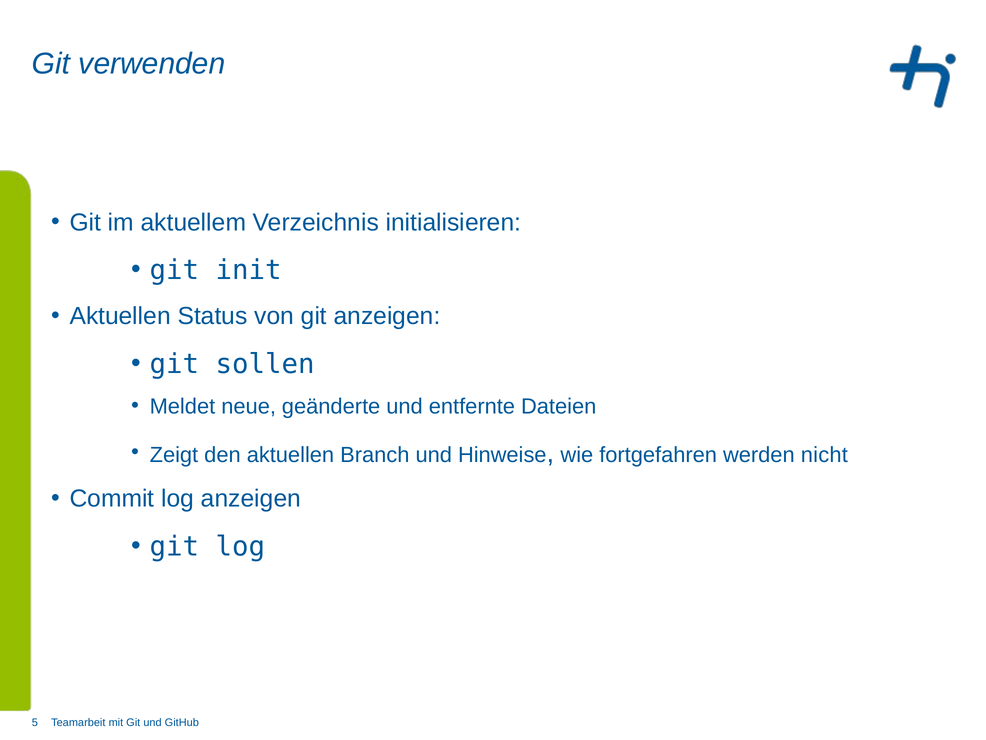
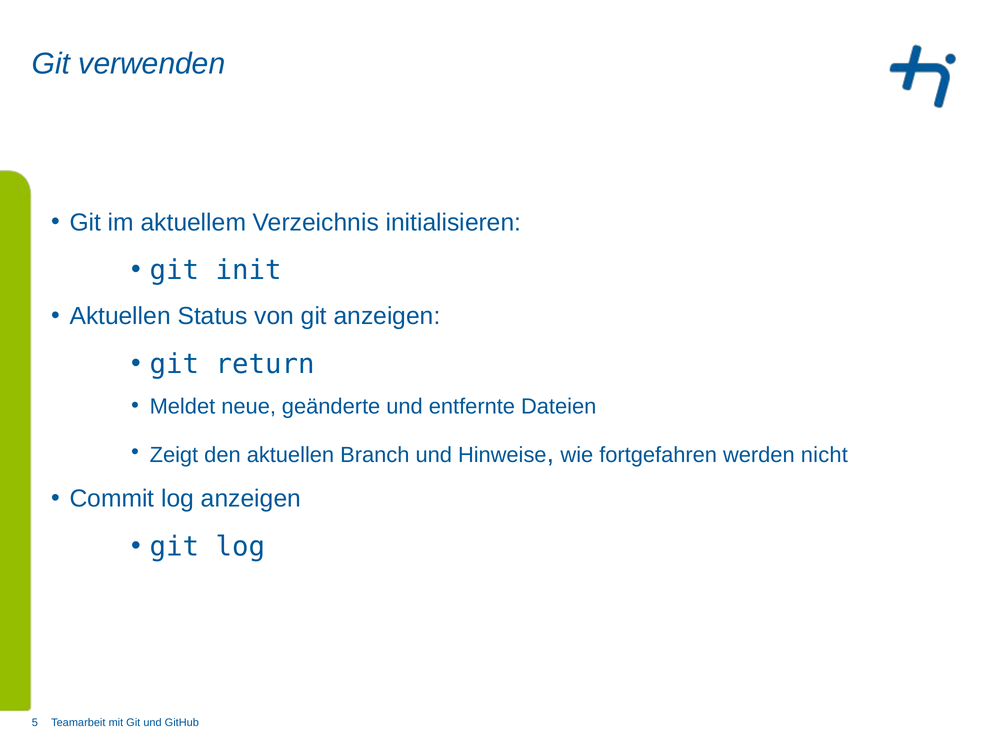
sollen: sollen -> return
